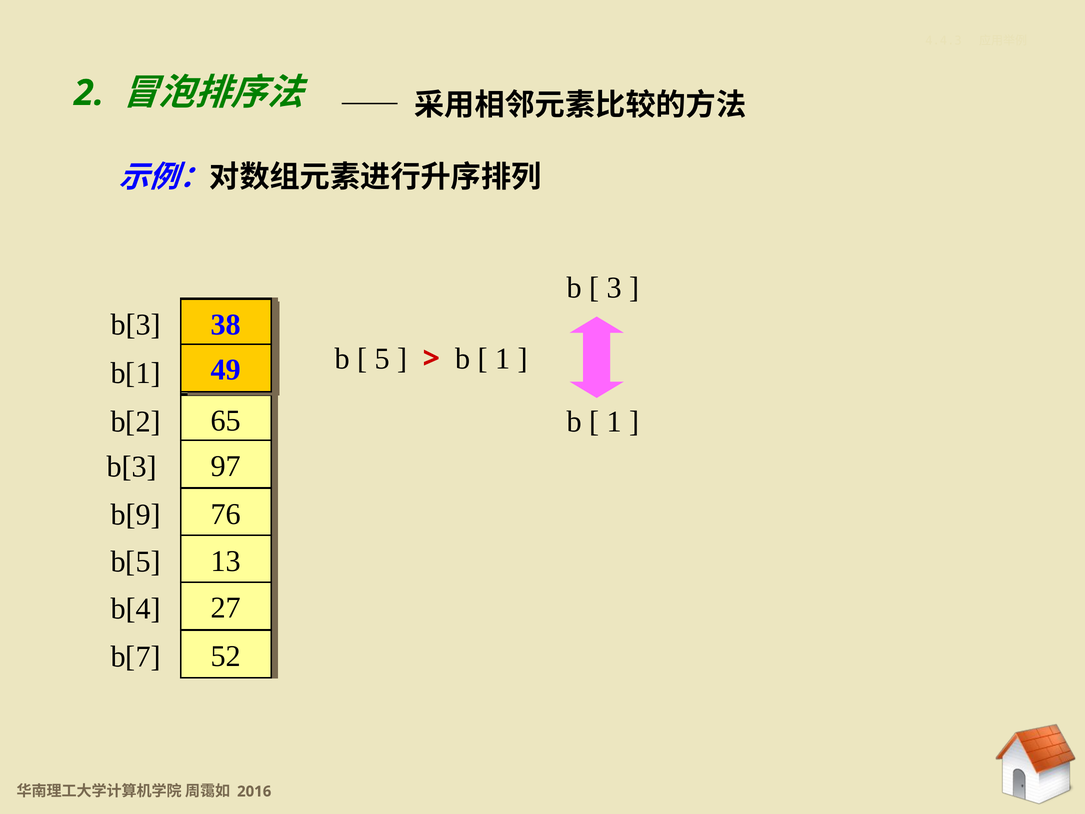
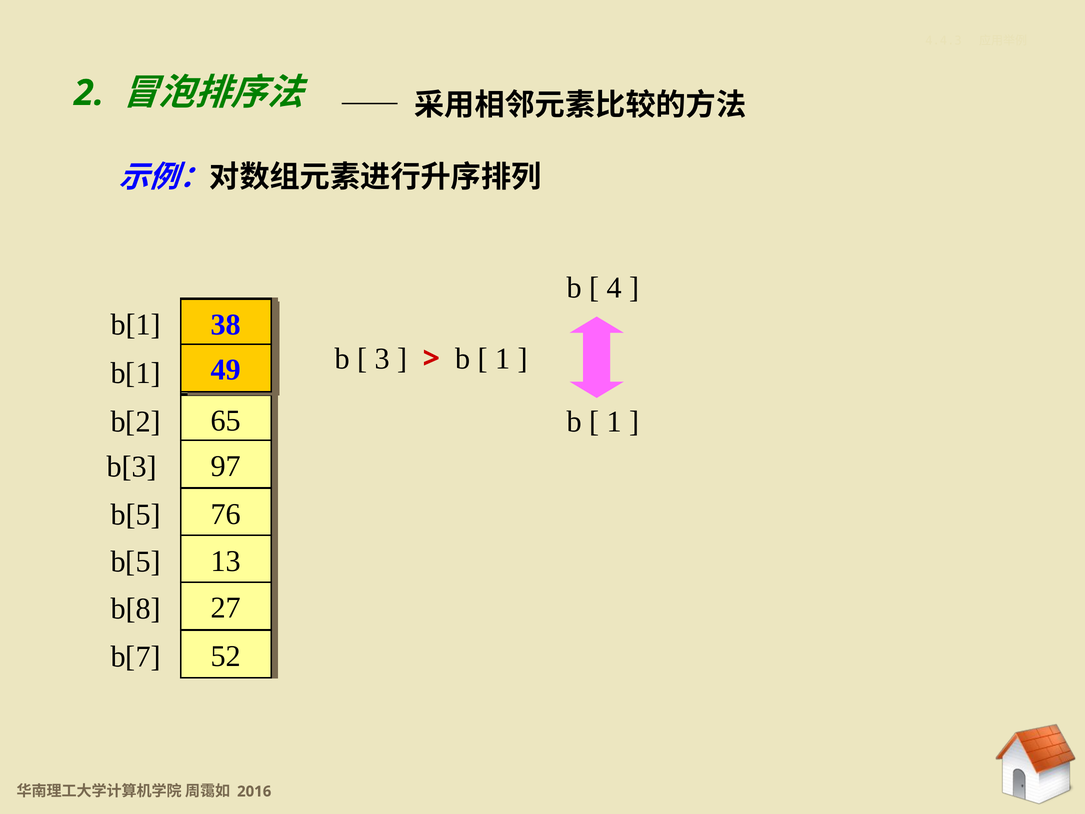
3: 3 -> 4
b[3 at (136, 325): b[3 -> b[1
5: 5 -> 3
b[9 at (136, 515): b[9 -> b[5
b[4: b[4 -> b[8
